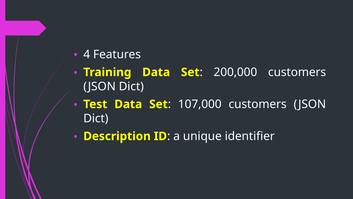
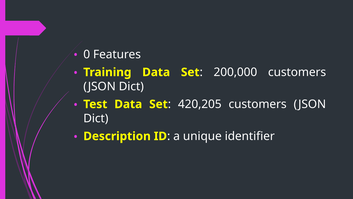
4: 4 -> 0
107,000: 107,000 -> 420,205
